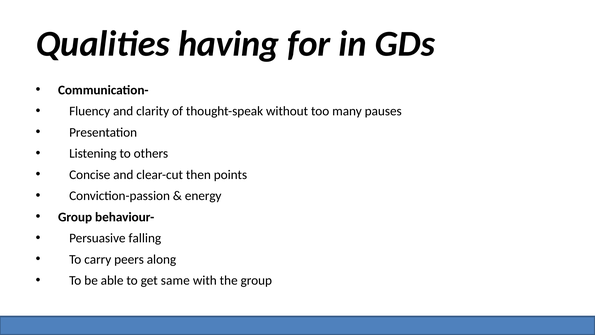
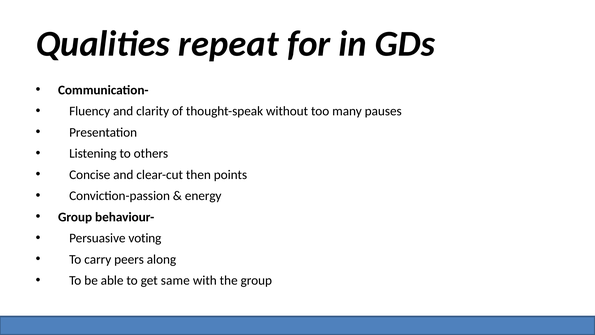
having: having -> repeat
falling: falling -> voting
